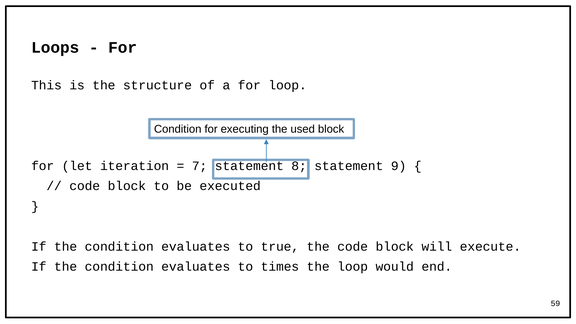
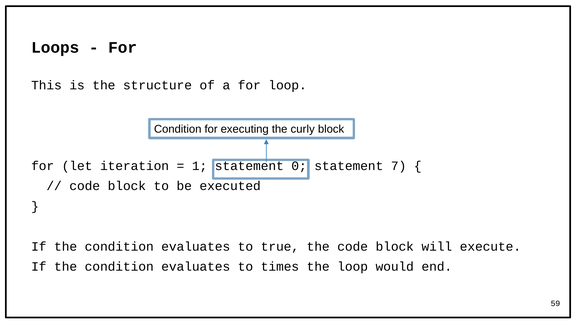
used: used -> curly
7: 7 -> 1
8: 8 -> 0
9: 9 -> 7
